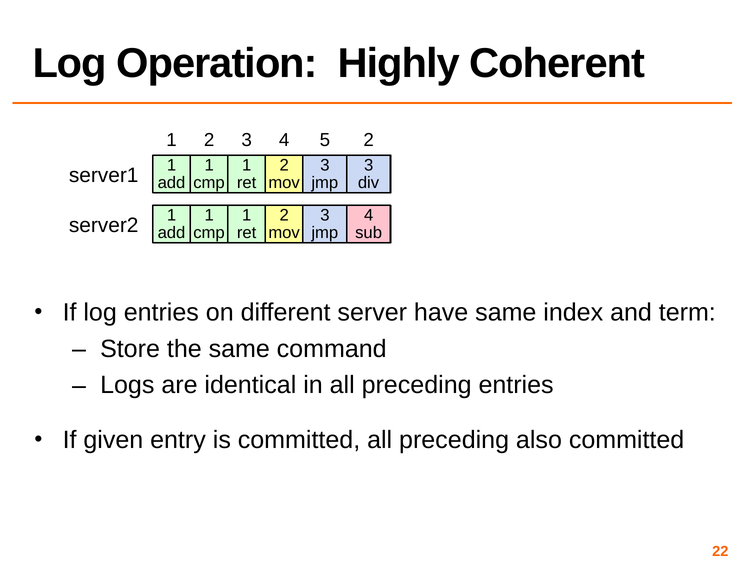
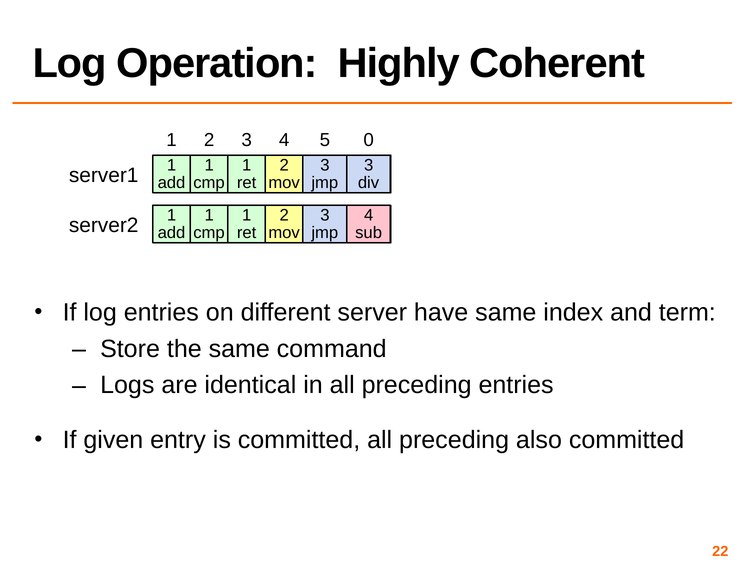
5 2: 2 -> 0
